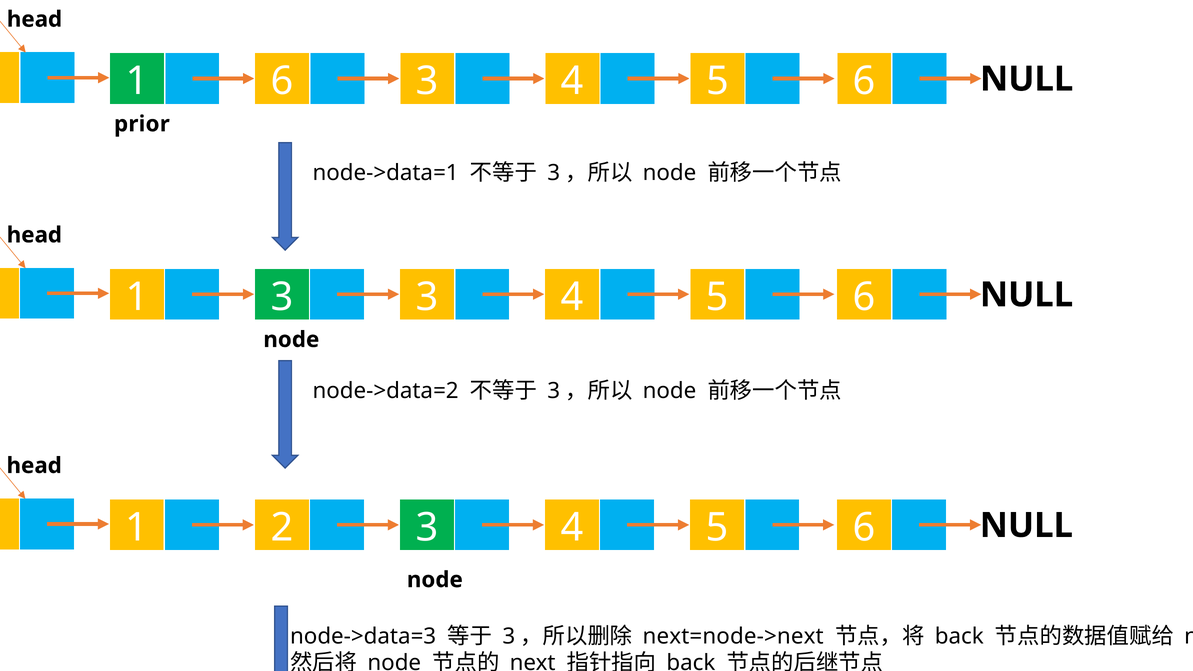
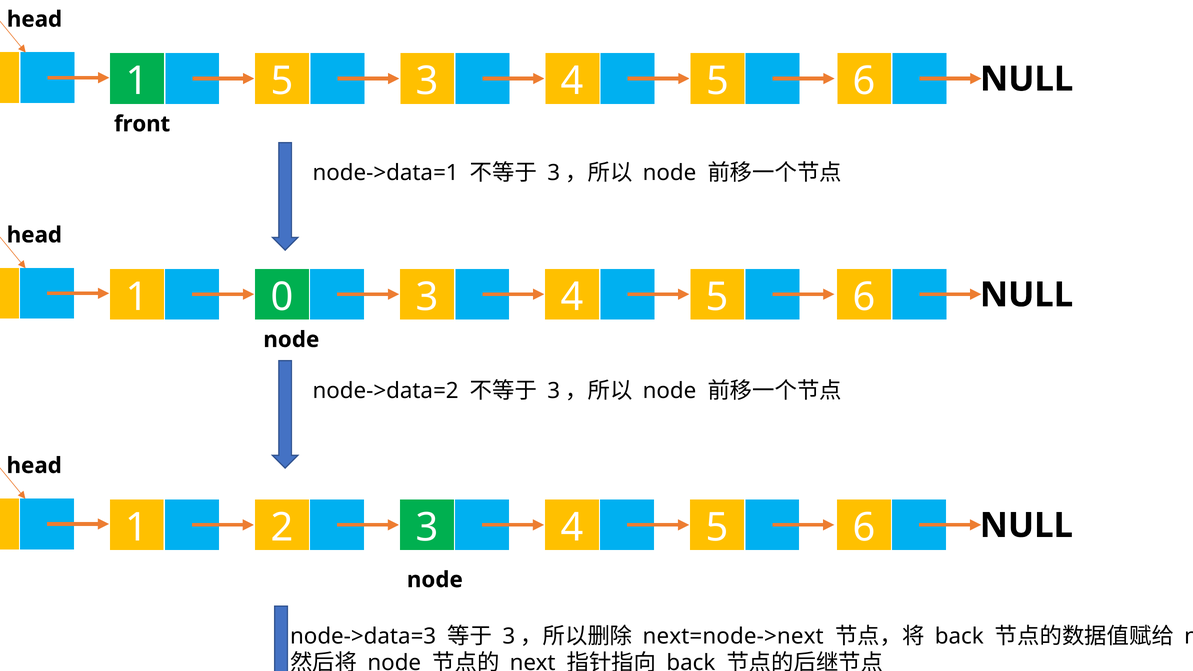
1 6: 6 -> 5
prior: prior -> front
1 3: 3 -> 0
